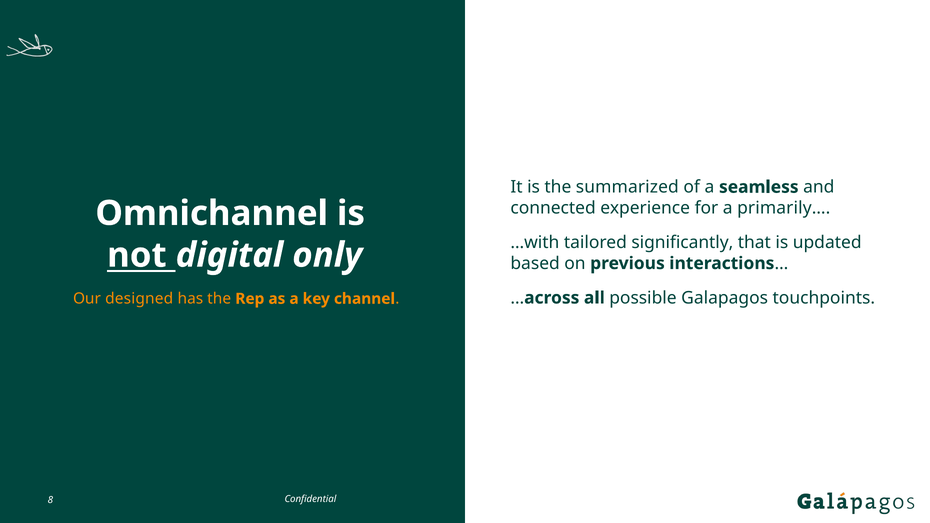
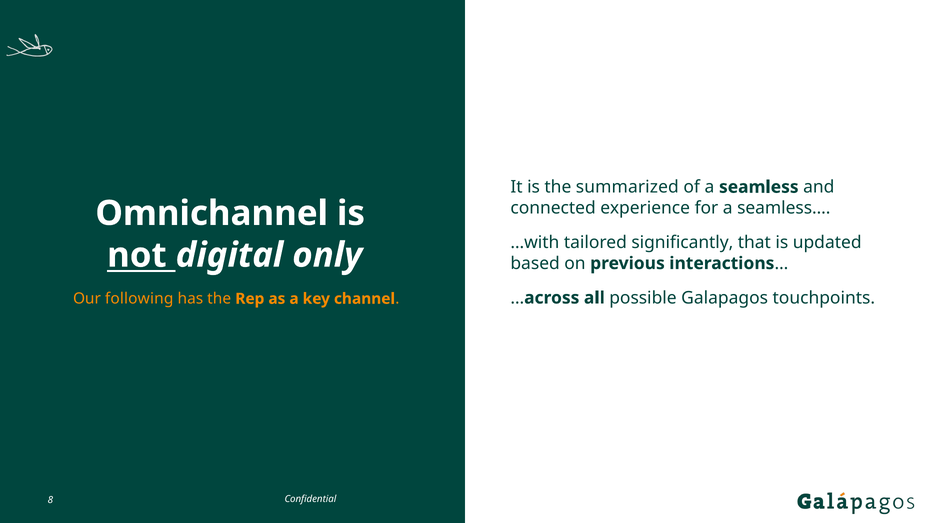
primarily…: primarily… -> seamless…
designed: designed -> following
